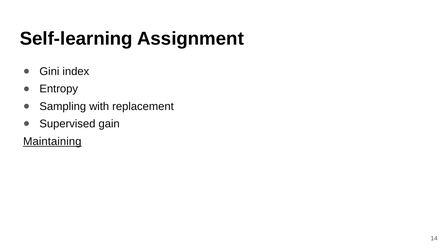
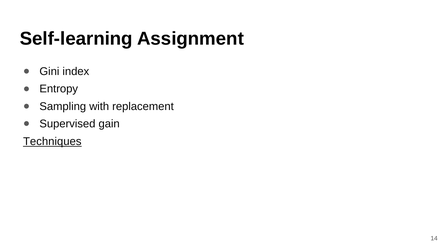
Maintaining: Maintaining -> Techniques
